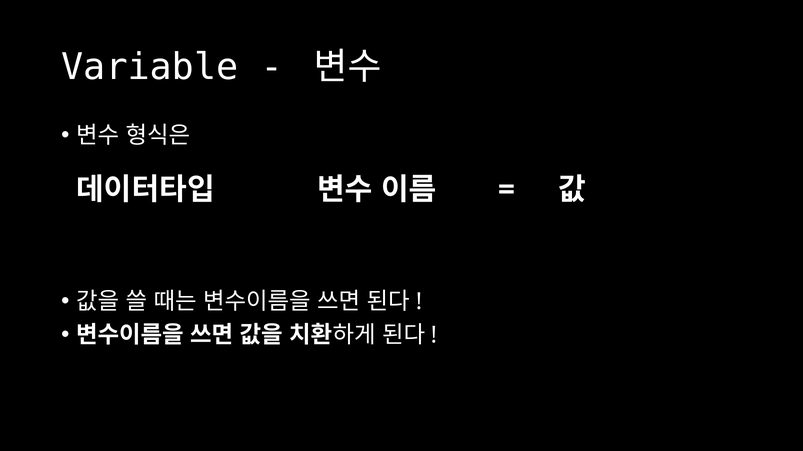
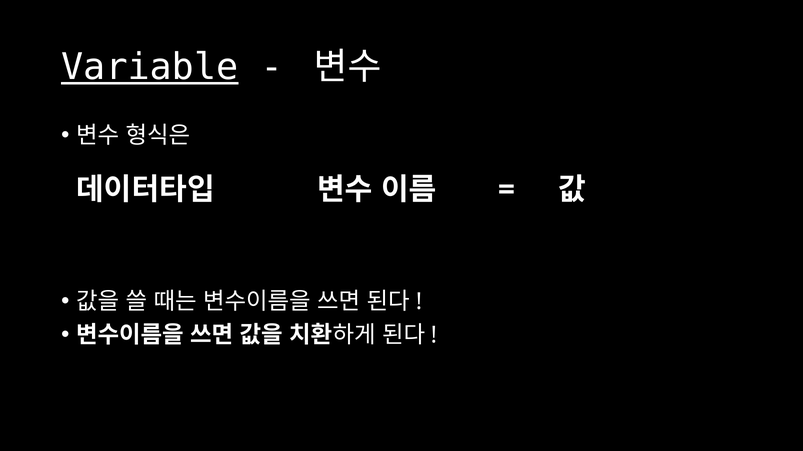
Variable underline: none -> present
